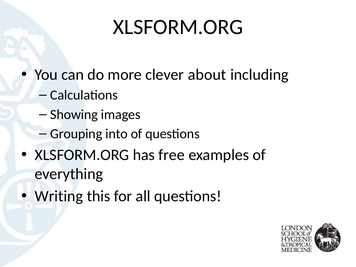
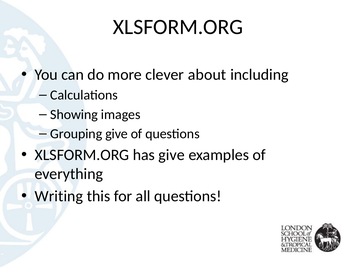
Grouping into: into -> give
has free: free -> give
